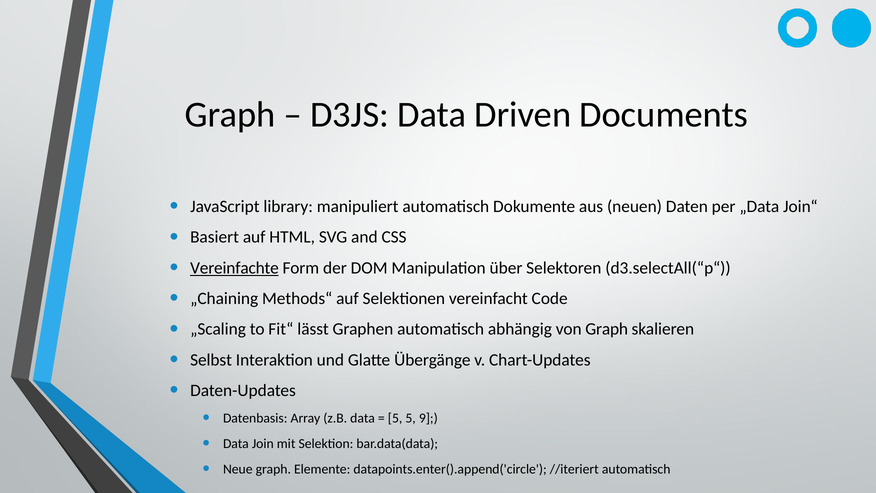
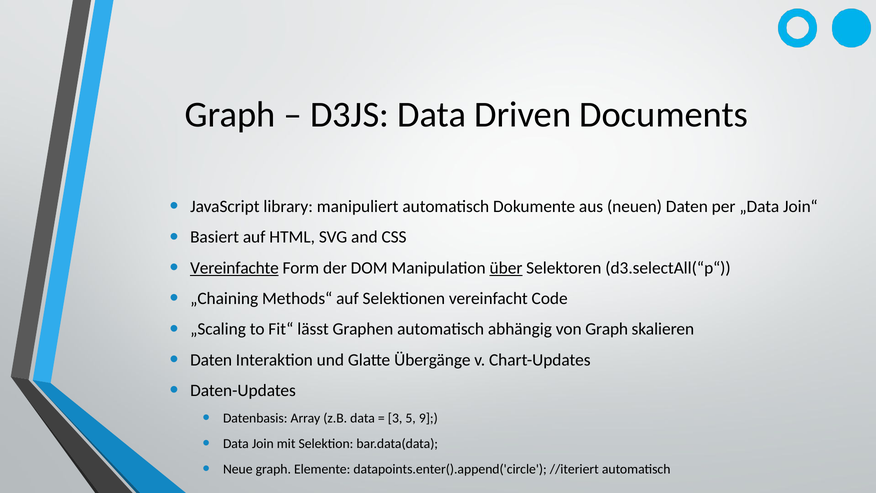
über underline: none -> present
Selbst at (211, 360): Selbst -> Daten
5 at (395, 418): 5 -> 3
